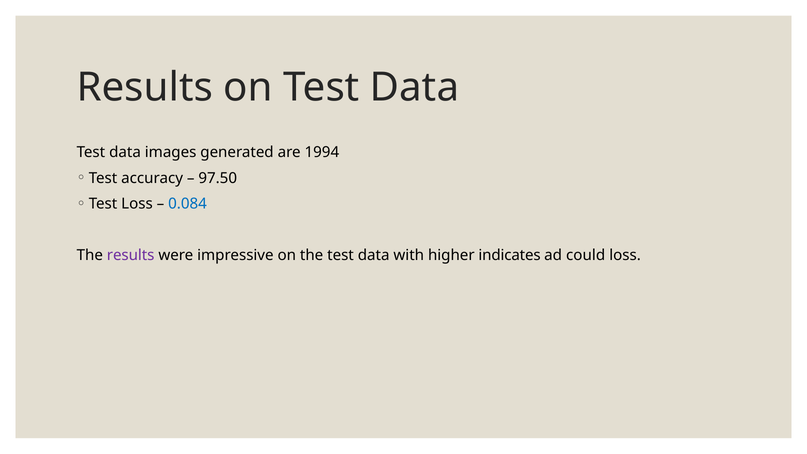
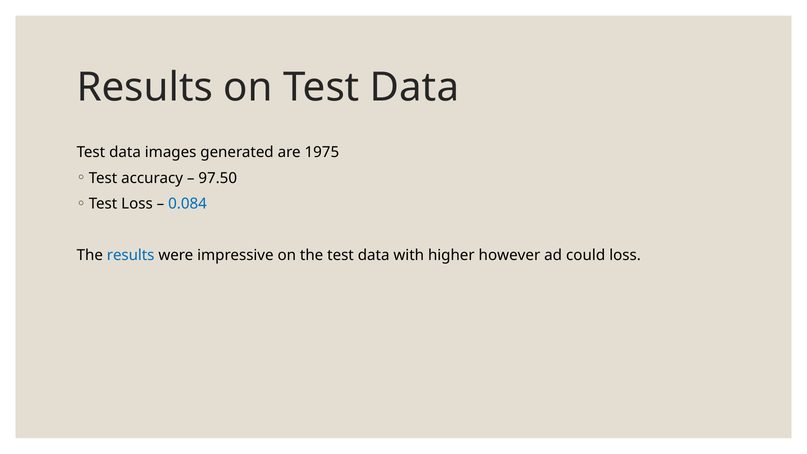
1994: 1994 -> 1975
results at (131, 255) colour: purple -> blue
indicates: indicates -> however
